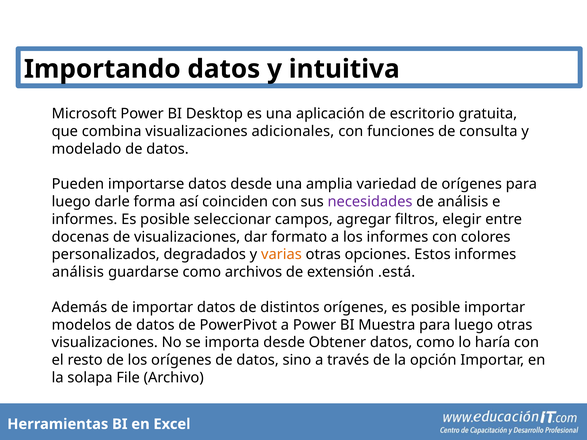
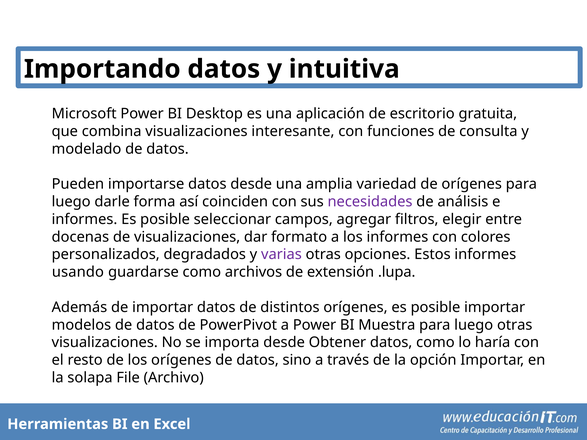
adicionales: adicionales -> interesante
varias colour: orange -> purple
análisis at (78, 272): análisis -> usando
.está: .está -> .lupa
